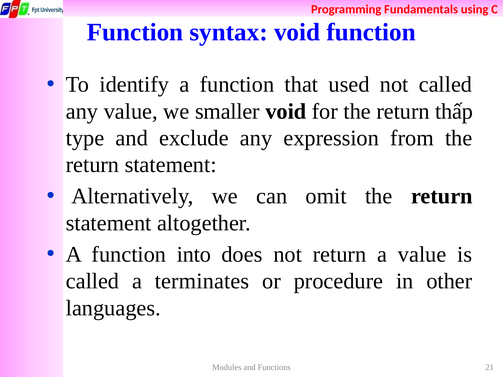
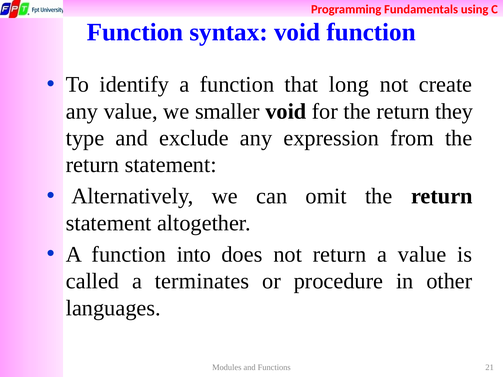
used: used -> long
not called: called -> create
thấp: thấp -> they
